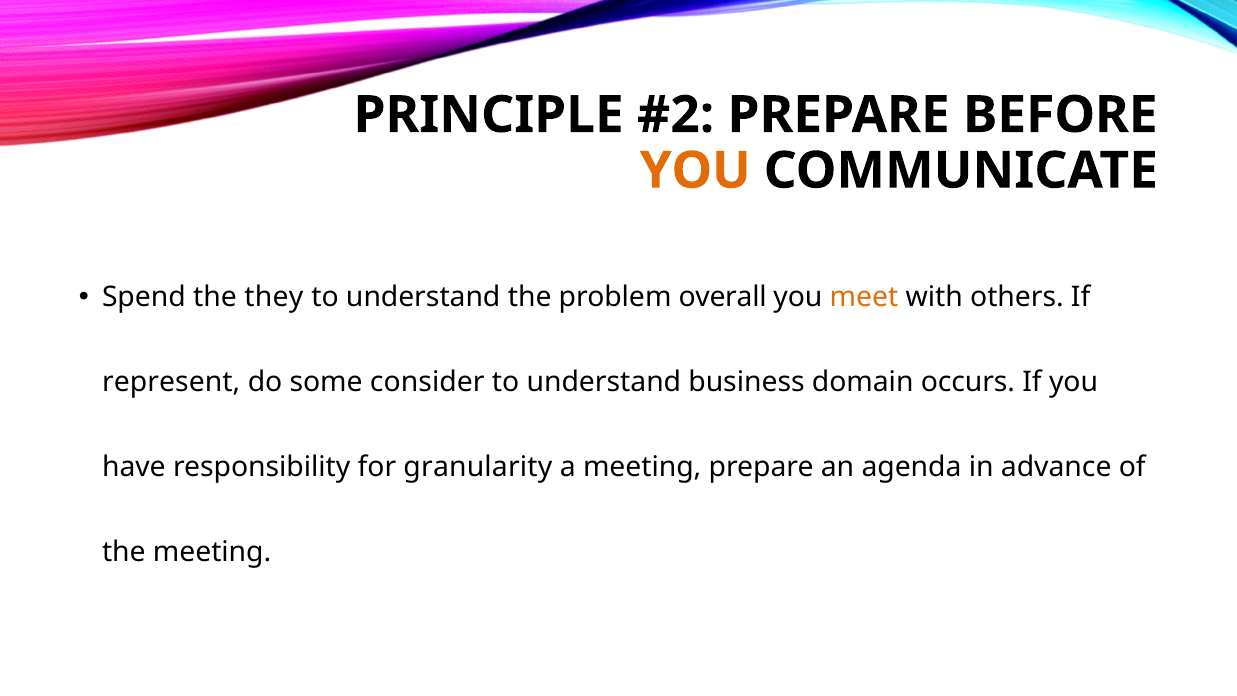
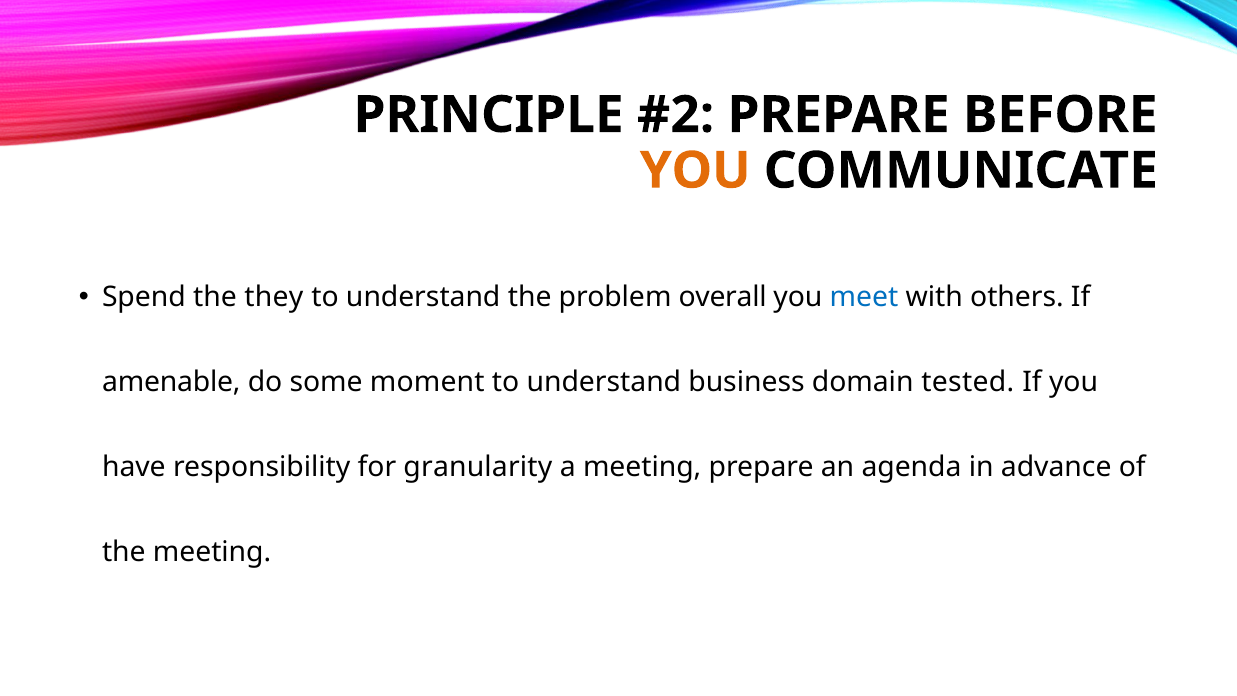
meet colour: orange -> blue
represent: represent -> amenable
consider: consider -> moment
occurs: occurs -> tested
